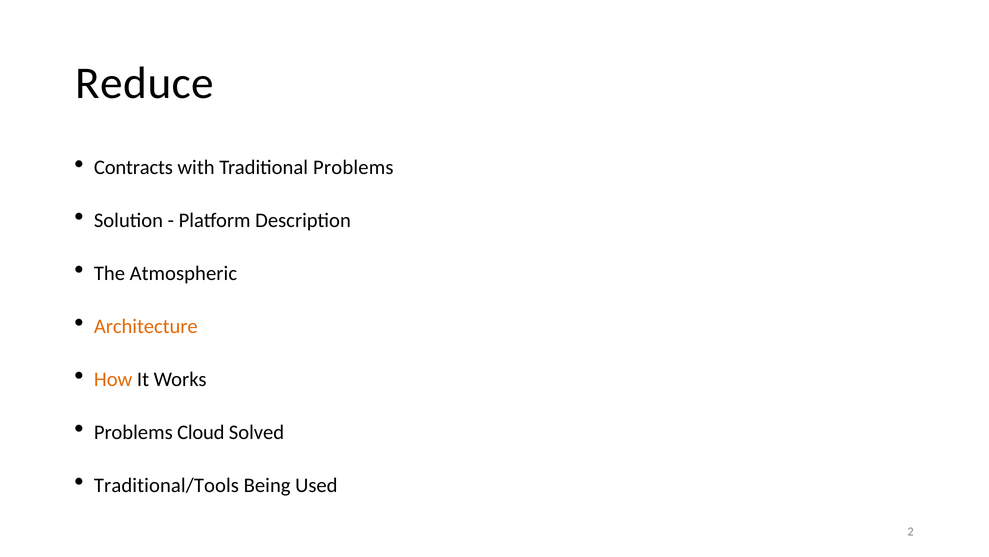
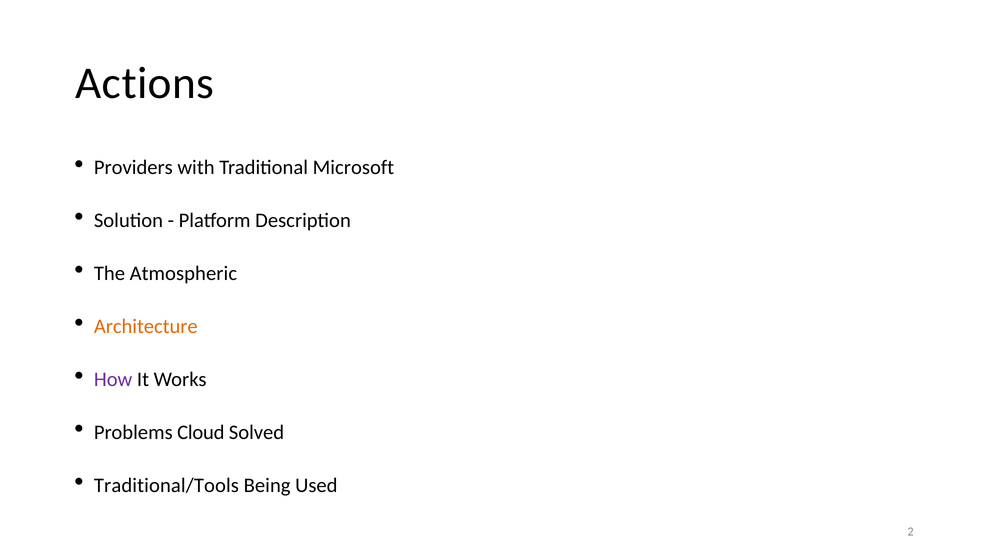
Reduce: Reduce -> Actions
Contracts: Contracts -> Providers
Traditional Problems: Problems -> Microsoft
How colour: orange -> purple
